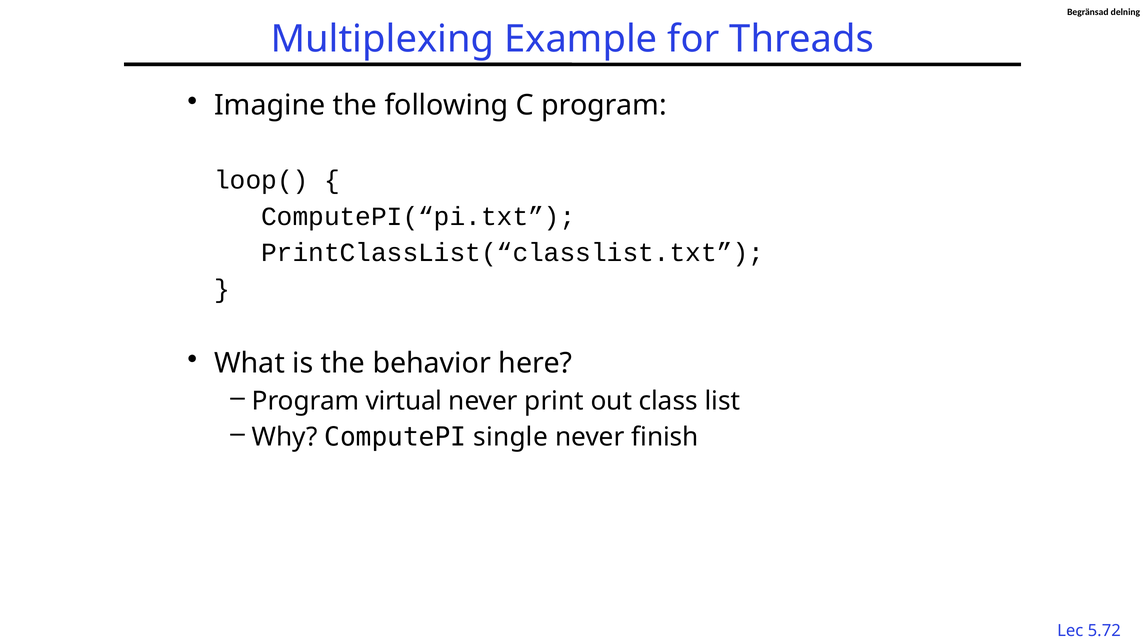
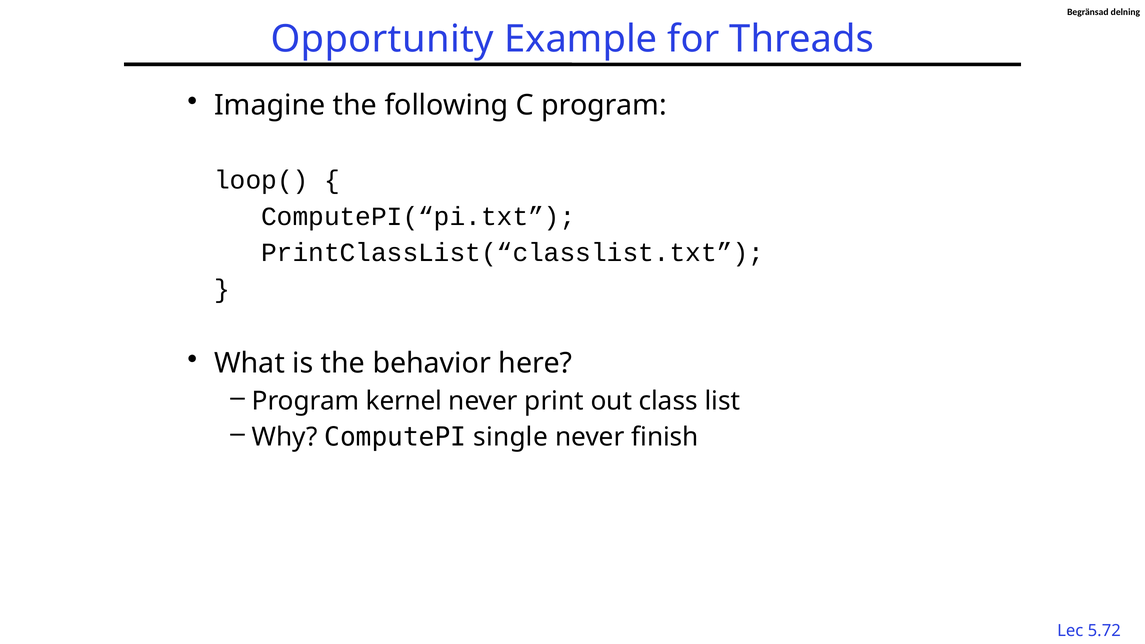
Multiplexing: Multiplexing -> Opportunity
virtual: virtual -> kernel
